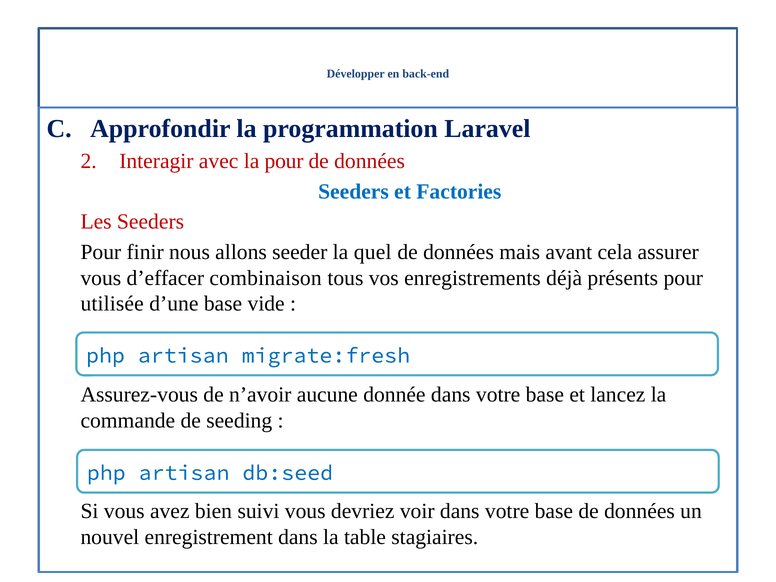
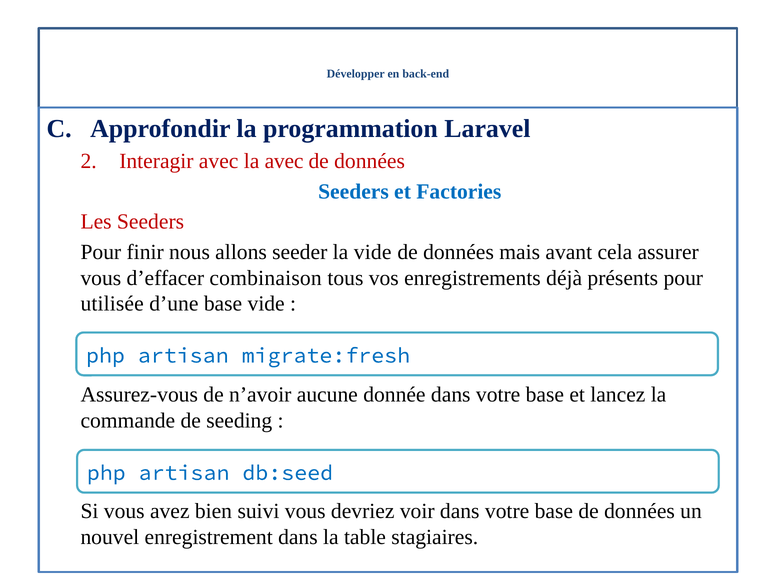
la pour: pour -> avec
la quel: quel -> vide
